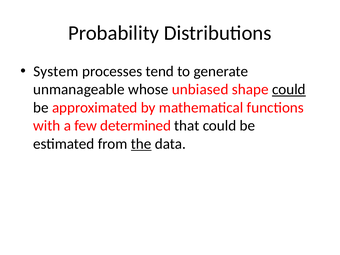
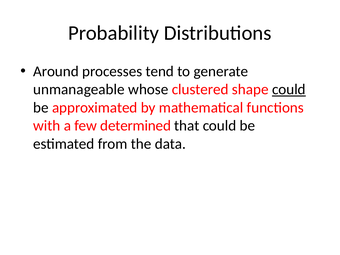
System: System -> Around
unbiased: unbiased -> clustered
the underline: present -> none
